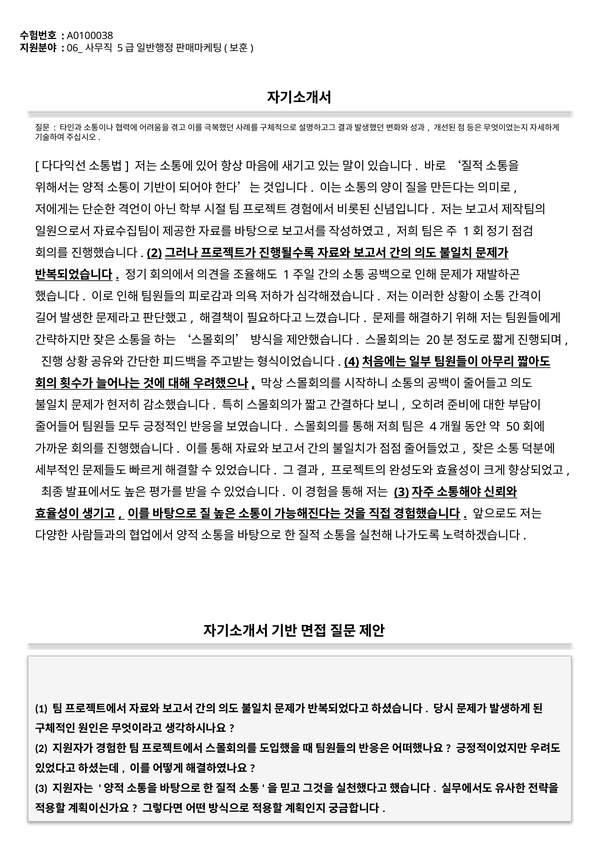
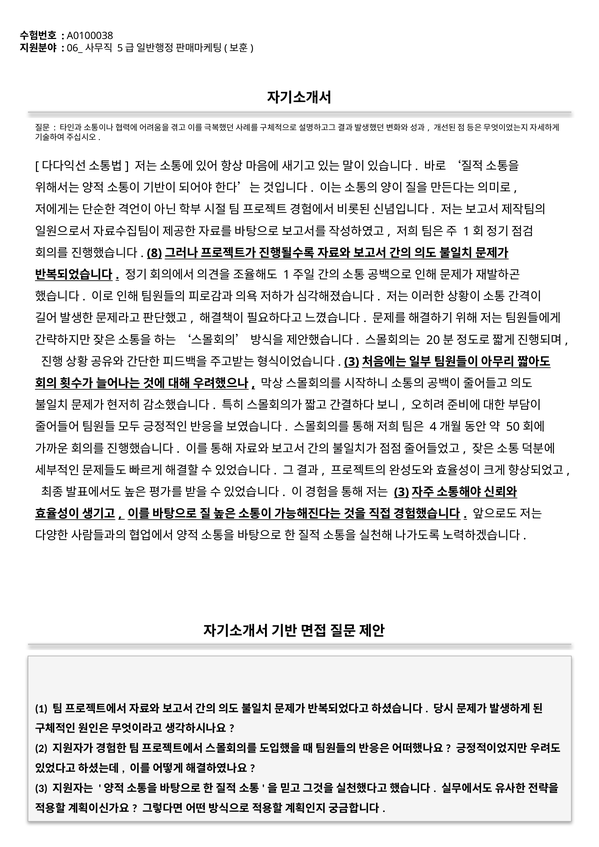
2 at (154, 253): 2 -> 8
4 at (352, 362): 4 -> 3
